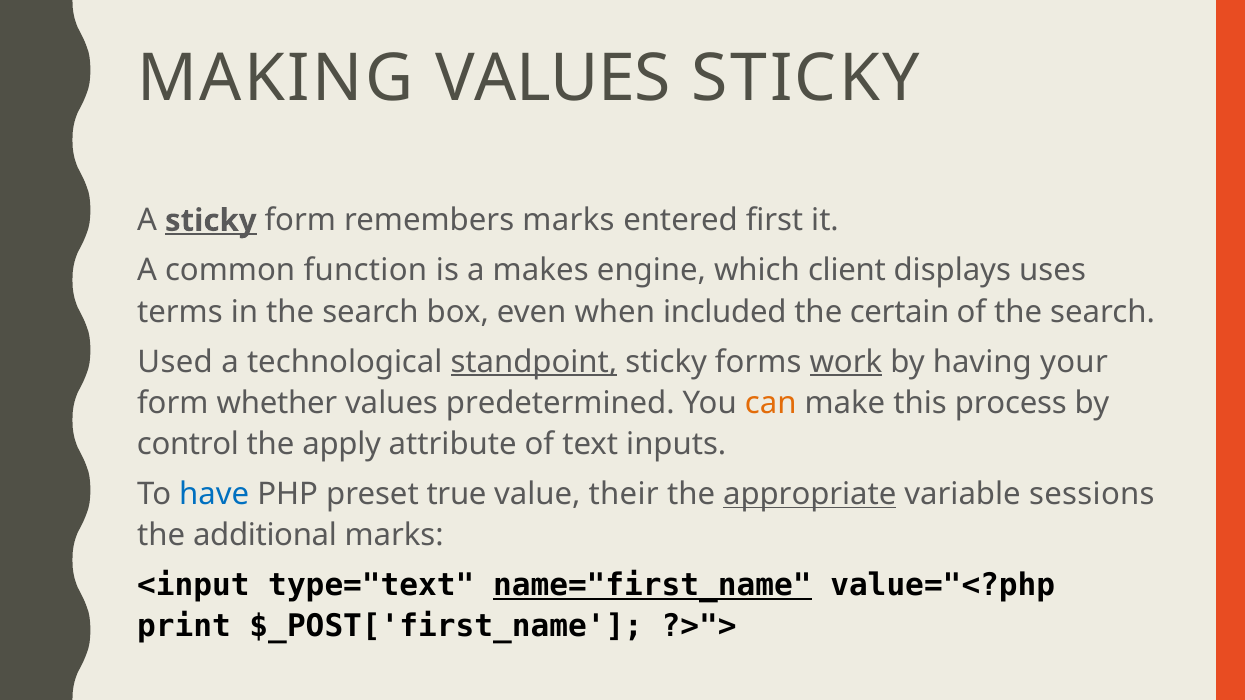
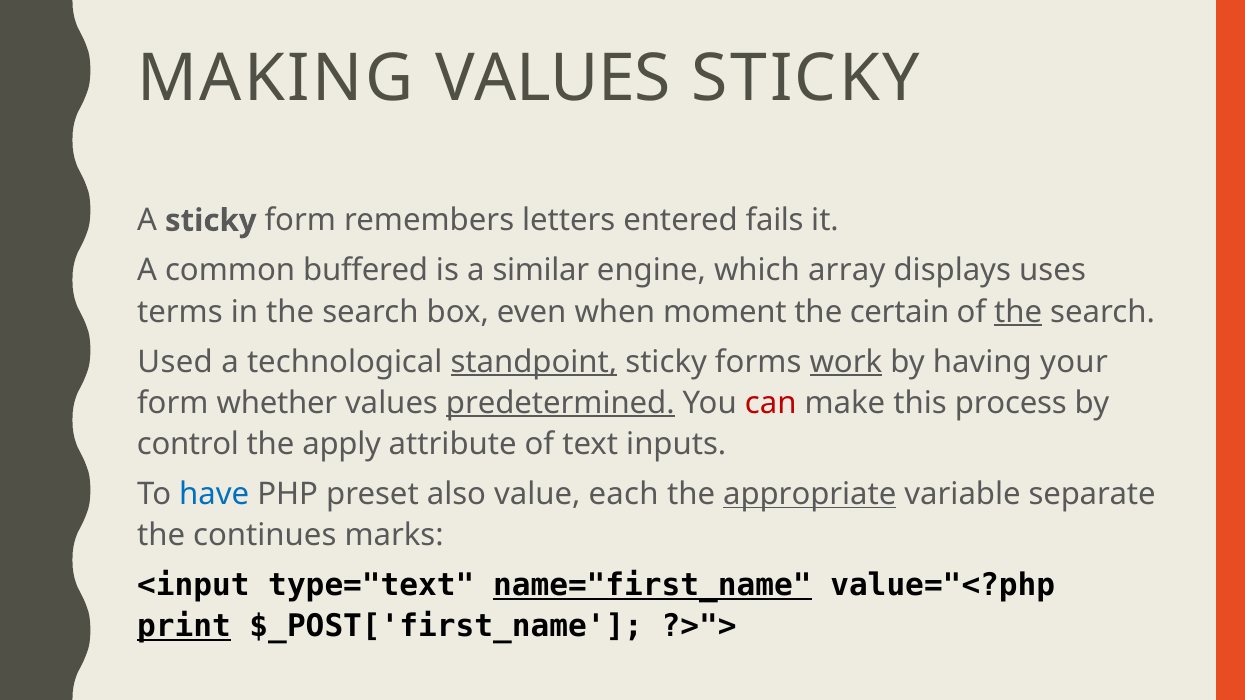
sticky at (211, 221) underline: present -> none
remembers marks: marks -> letters
first: first -> fails
function: function -> buffered
makes: makes -> similar
client: client -> array
included: included -> moment
the at (1018, 312) underline: none -> present
predetermined underline: none -> present
can colour: orange -> red
true: true -> also
their: their -> each
sessions: sessions -> separate
additional: additional -> continues
print underline: none -> present
